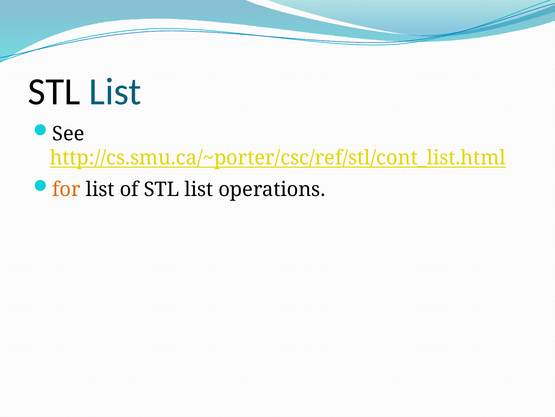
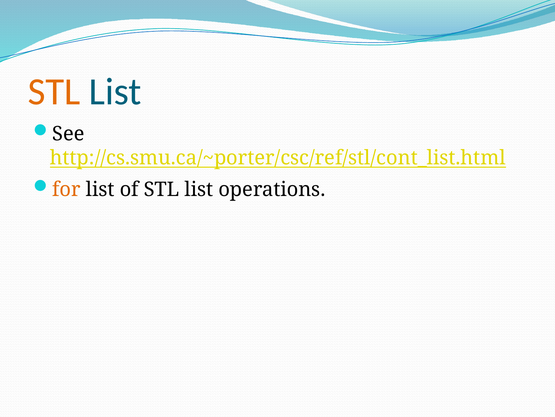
STL at (54, 92) colour: black -> orange
